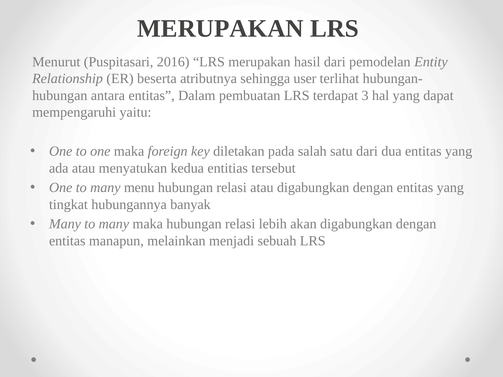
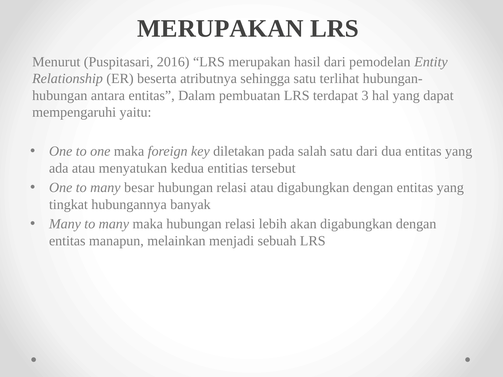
sehingga user: user -> satu
menu: menu -> besar
